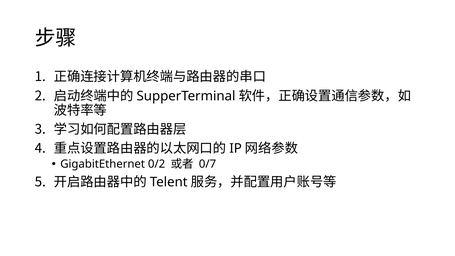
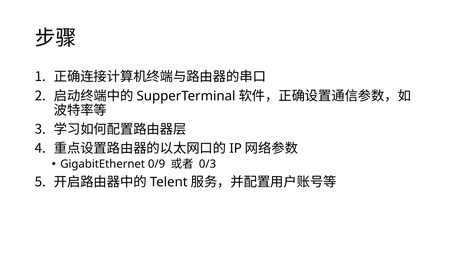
0/2: 0/2 -> 0/9
0/7: 0/7 -> 0/3
